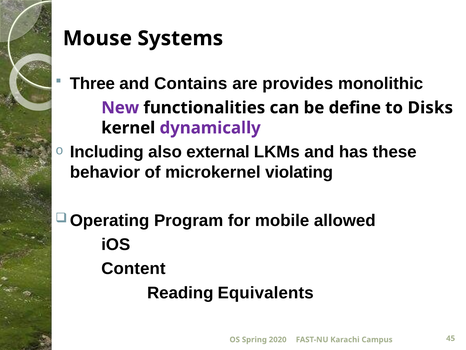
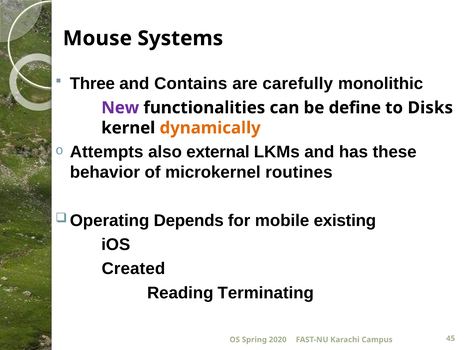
provides: provides -> carefully
dynamically colour: purple -> orange
Including: Including -> Attempts
violating: violating -> routines
Program: Program -> Depends
allowed: allowed -> existing
Content: Content -> Created
Equivalents: Equivalents -> Terminating
